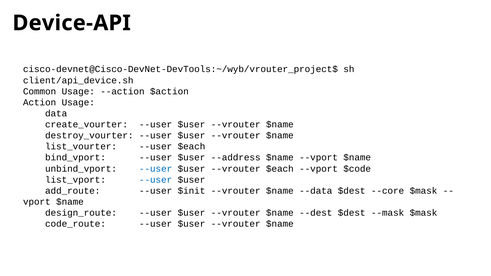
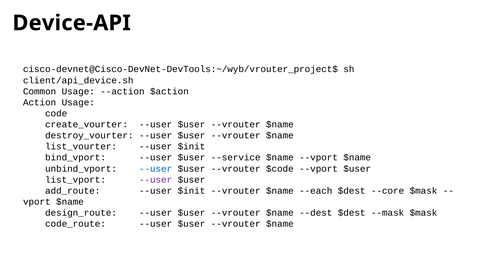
data: data -> code
list_vourter --user $each: $each -> $init
--address: --address -> --service
--vrouter $each: $each -> $code
--vport $code: $code -> $user
--user at (156, 180) colour: blue -> purple
--data: --data -> --each
